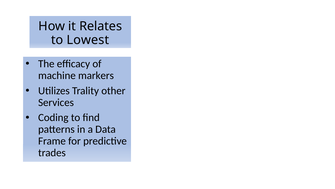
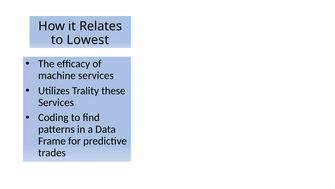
machine markers: markers -> services
other: other -> these
